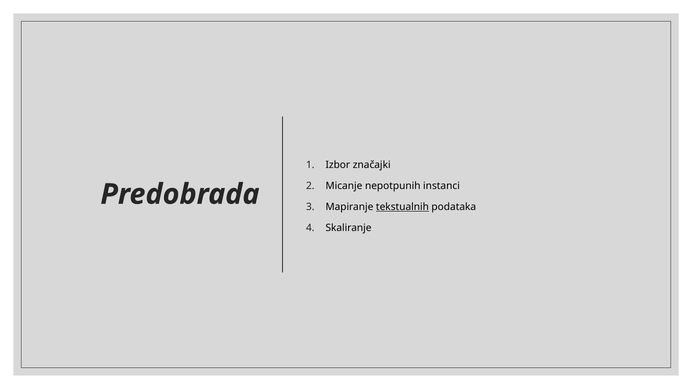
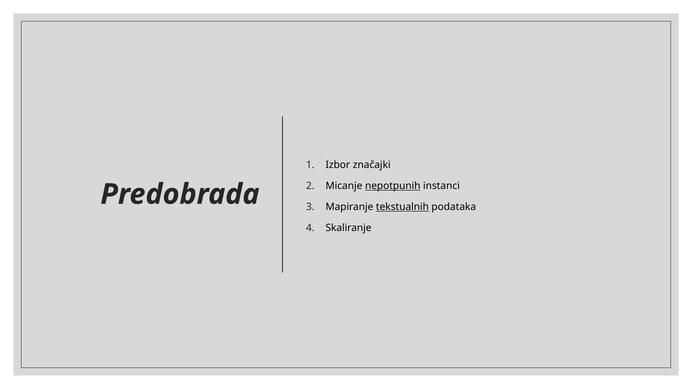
nepotpunih underline: none -> present
